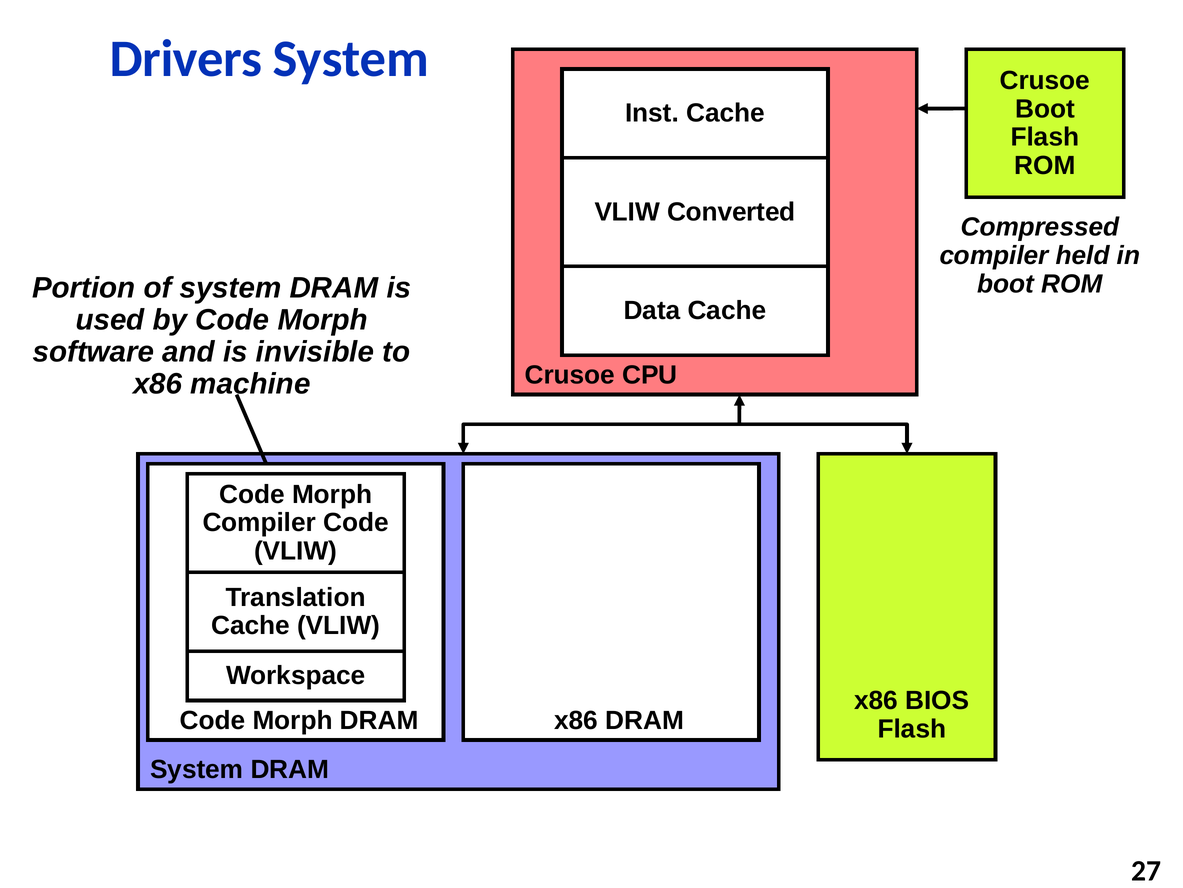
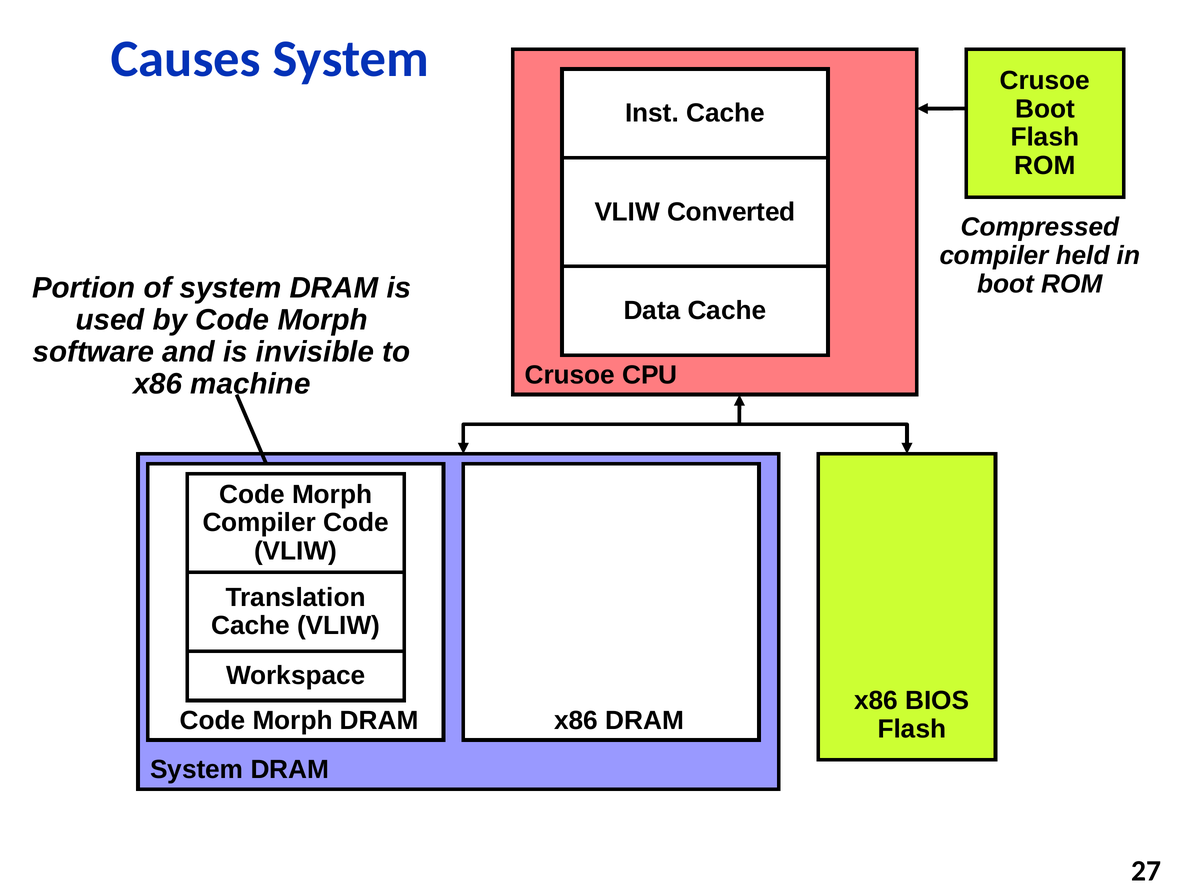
Drivers: Drivers -> Causes
